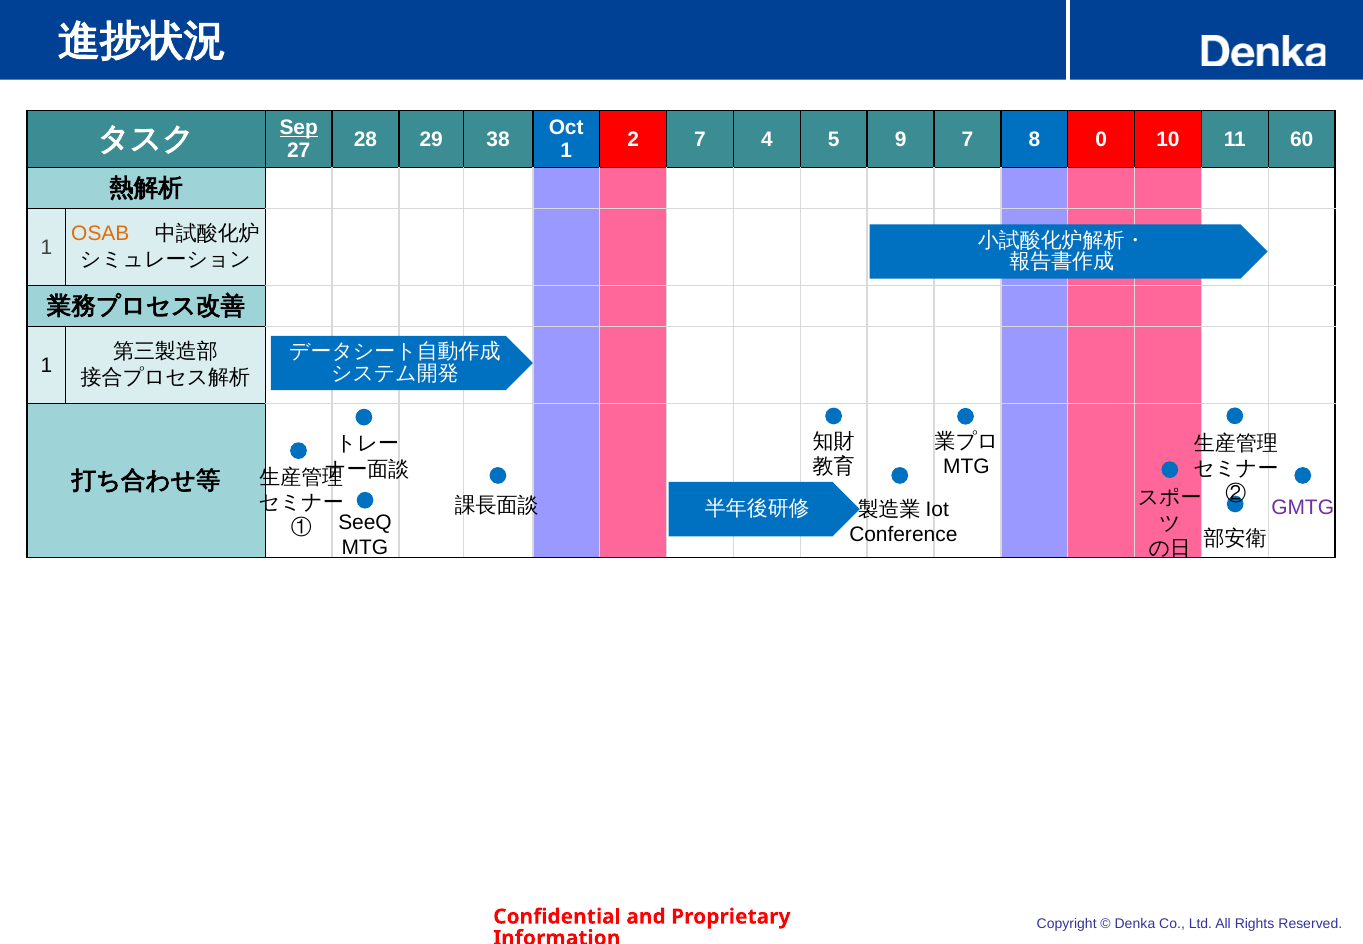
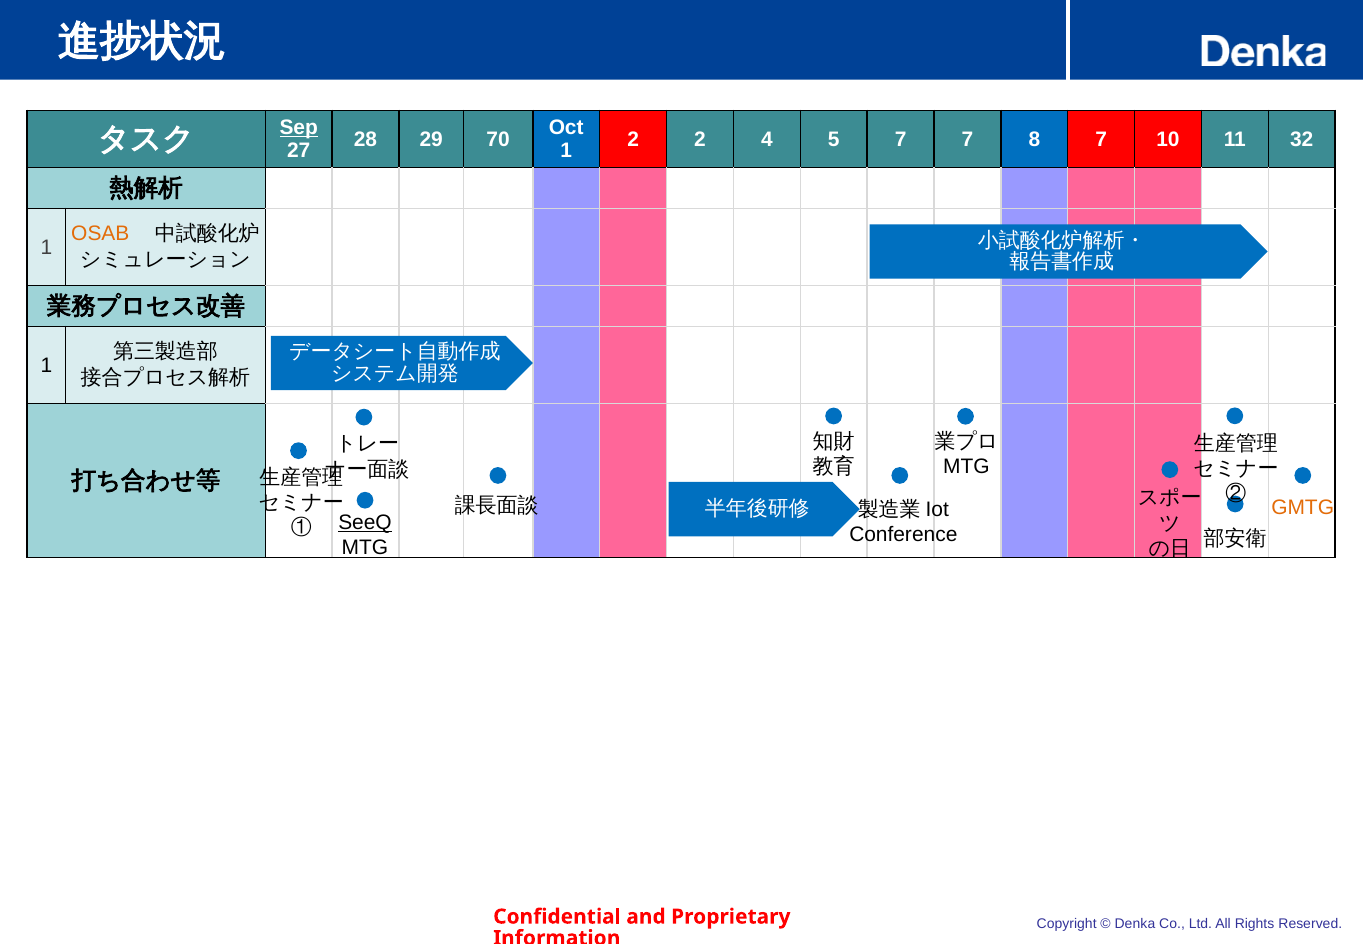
38: 38 -> 70
2 7: 7 -> 2
5 9: 9 -> 7
8 0: 0 -> 7
60: 60 -> 32
GMTG colour: purple -> orange
SeeQ underline: none -> present
